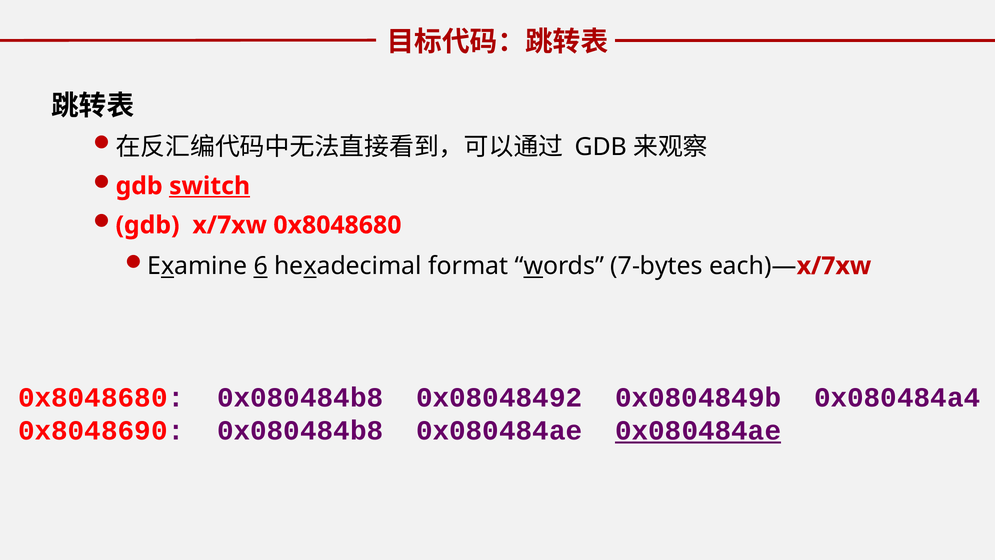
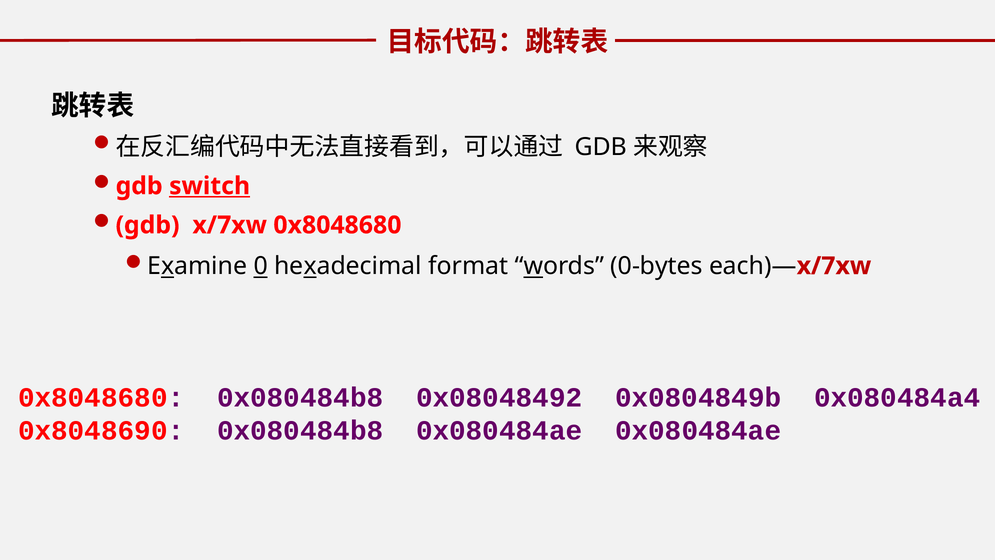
6: 6 -> 0
7-bytes: 7-bytes -> 0-bytes
0x080484ae at (698, 430) underline: present -> none
